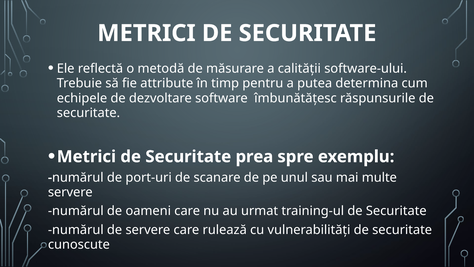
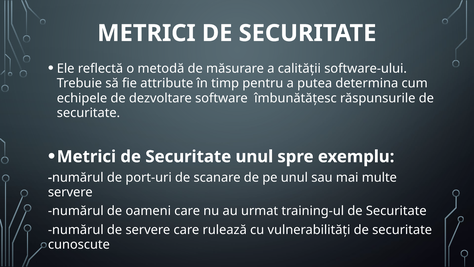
Securitate prea: prea -> unul
